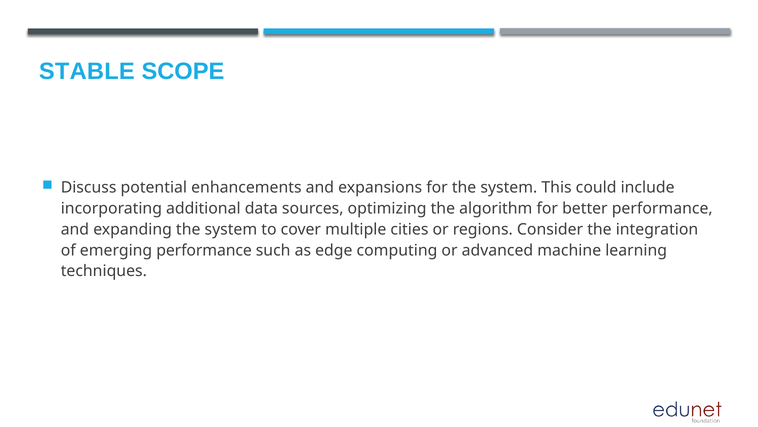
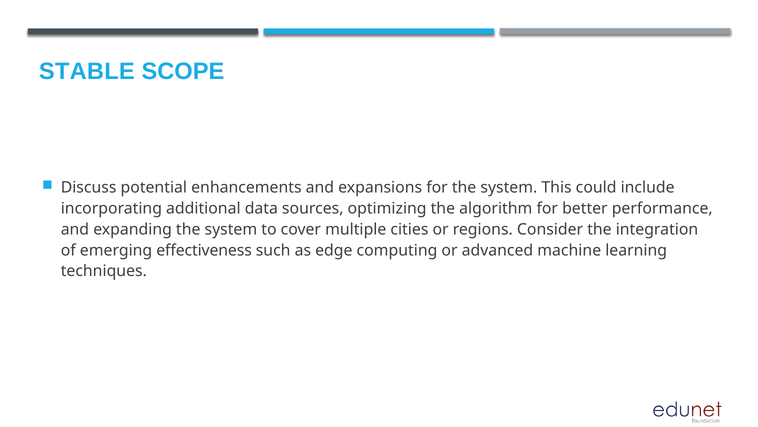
emerging performance: performance -> effectiveness
